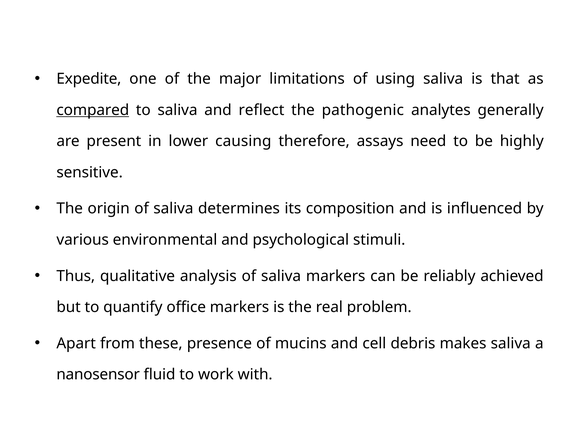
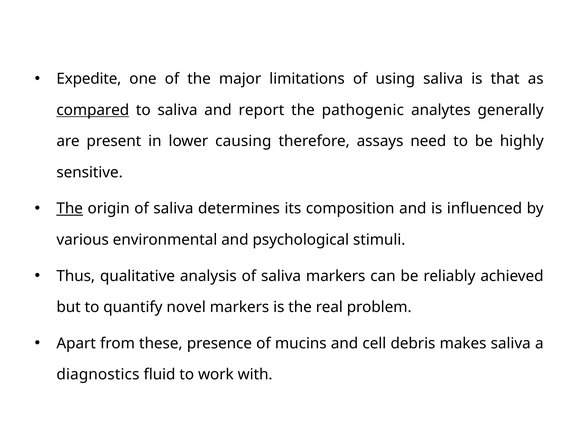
reflect: reflect -> report
The at (70, 209) underline: none -> present
office: office -> novel
nanosensor: nanosensor -> diagnostics
